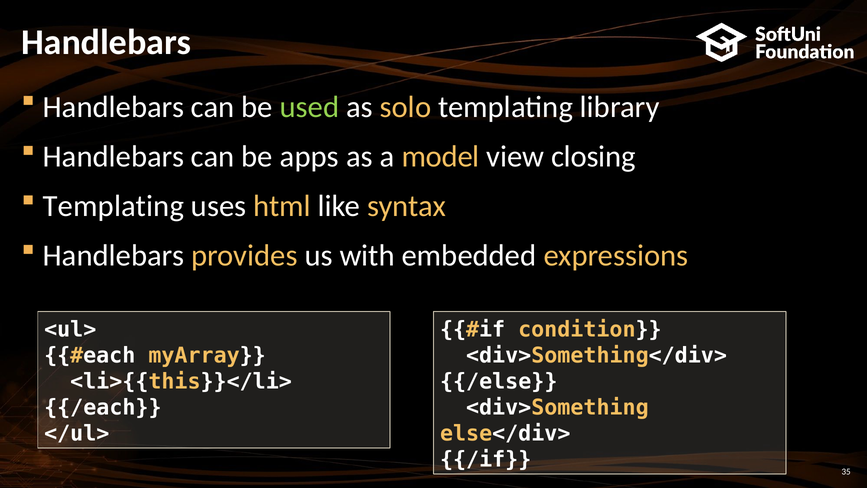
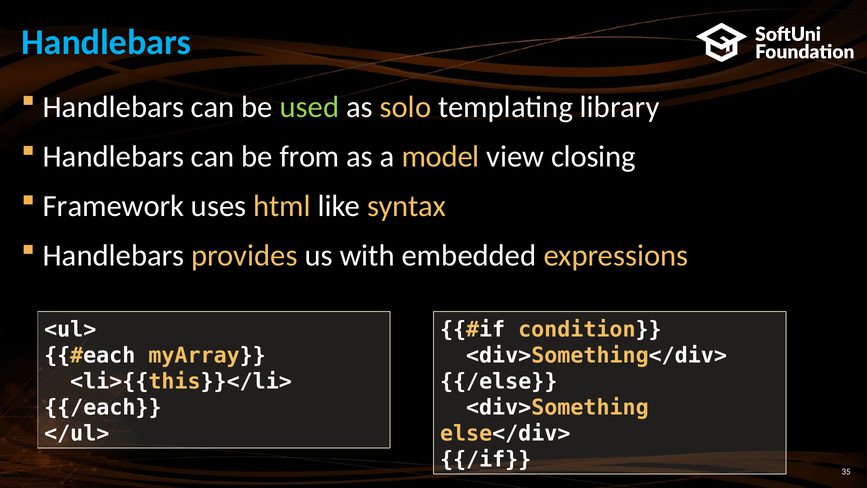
Handlebars at (106, 42) colour: white -> light blue
apps: apps -> from
Templating at (113, 206): Templating -> Framework
